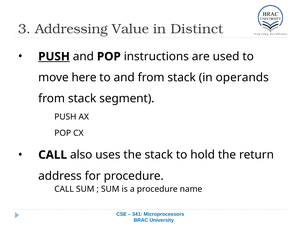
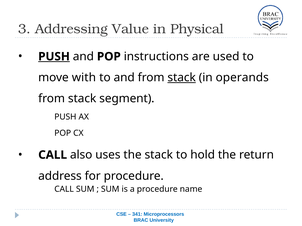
Distinct: Distinct -> Physical
here: here -> with
stack at (182, 78) underline: none -> present
